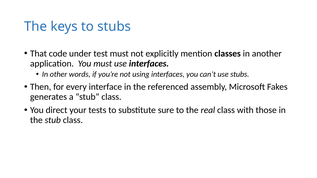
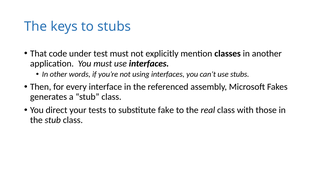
sure: sure -> fake
